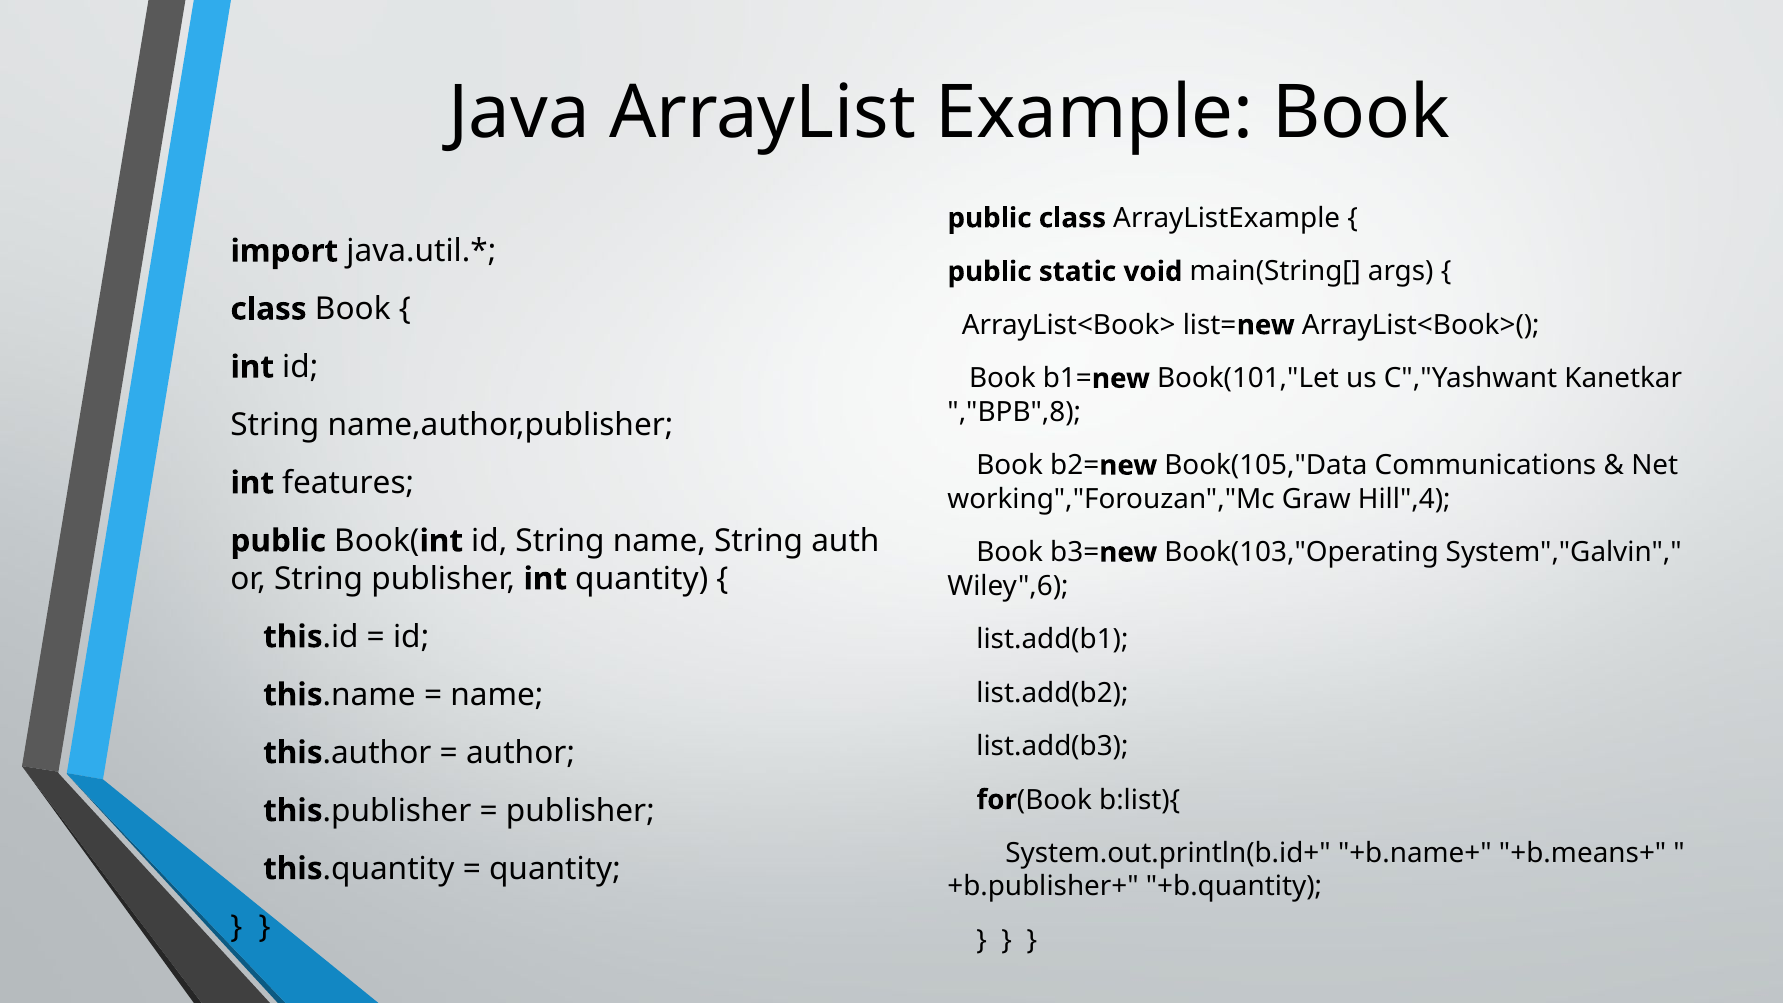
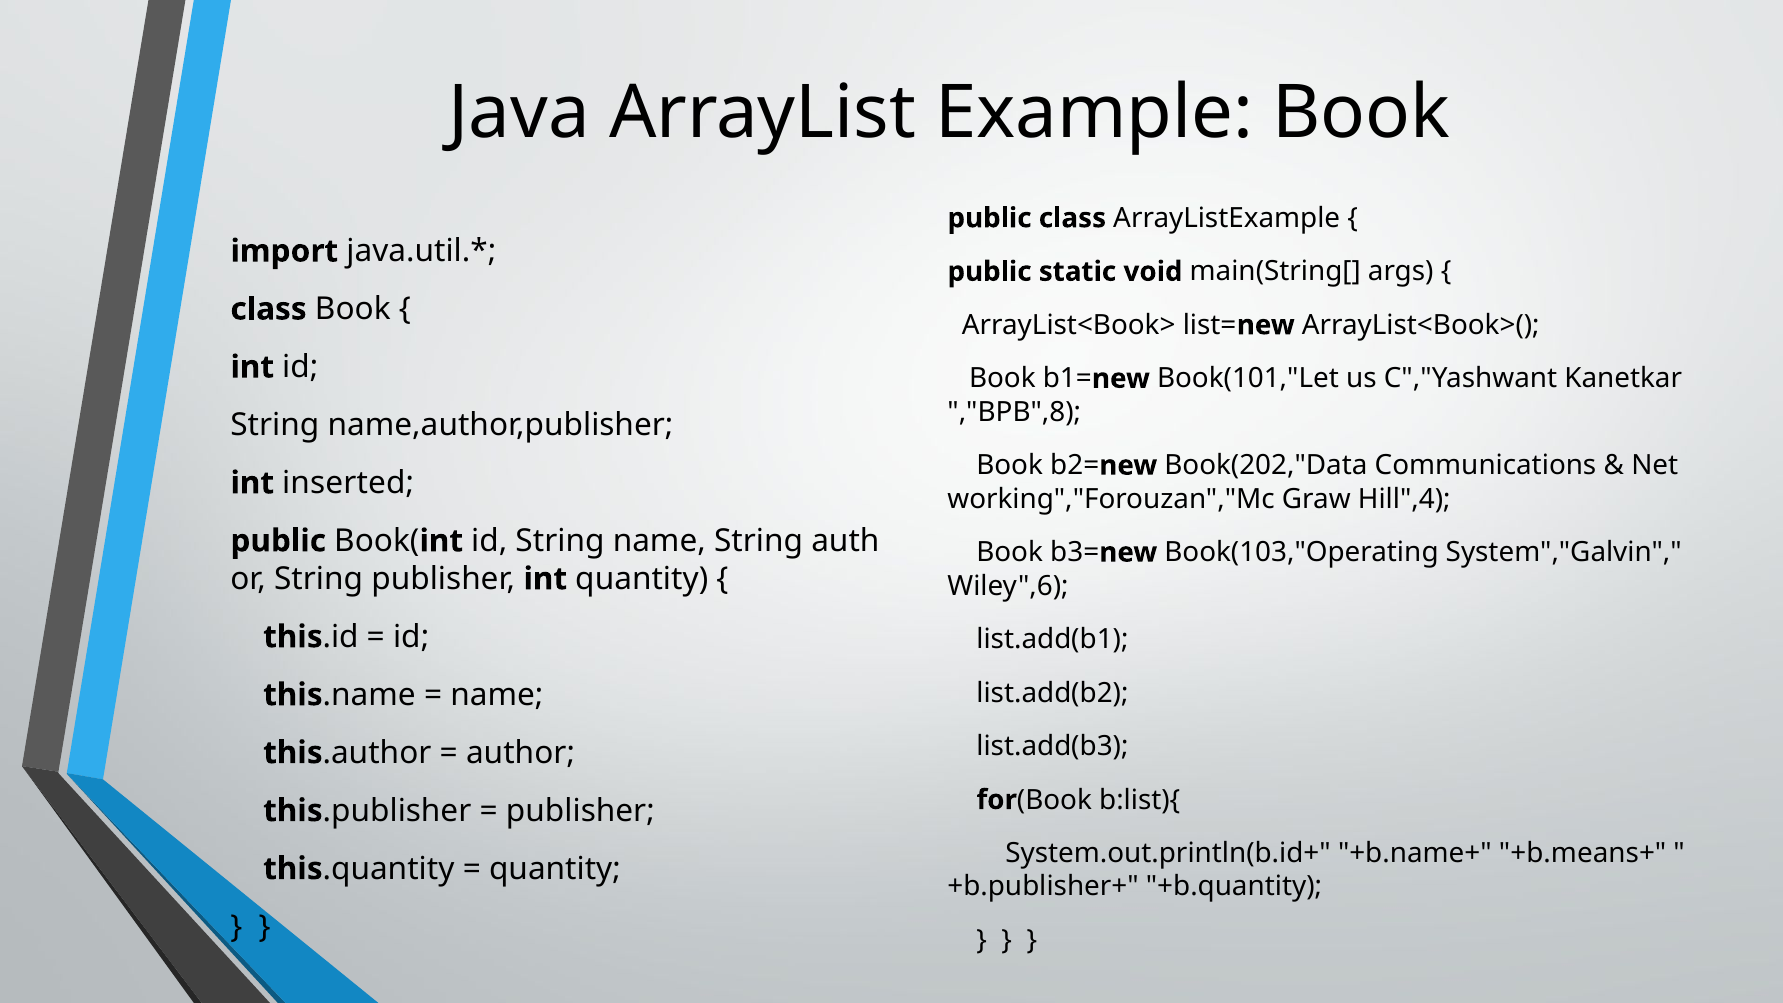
Book(105,"Data: Book(105,"Data -> Book(202,"Data
features: features -> inserted
